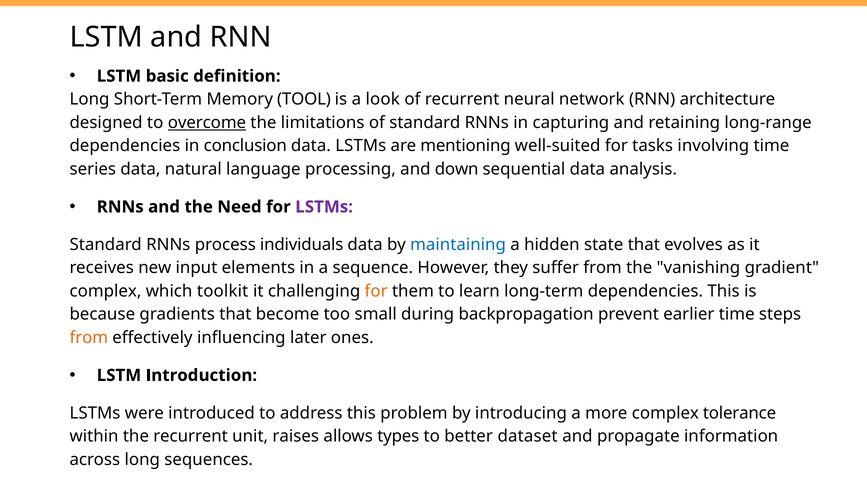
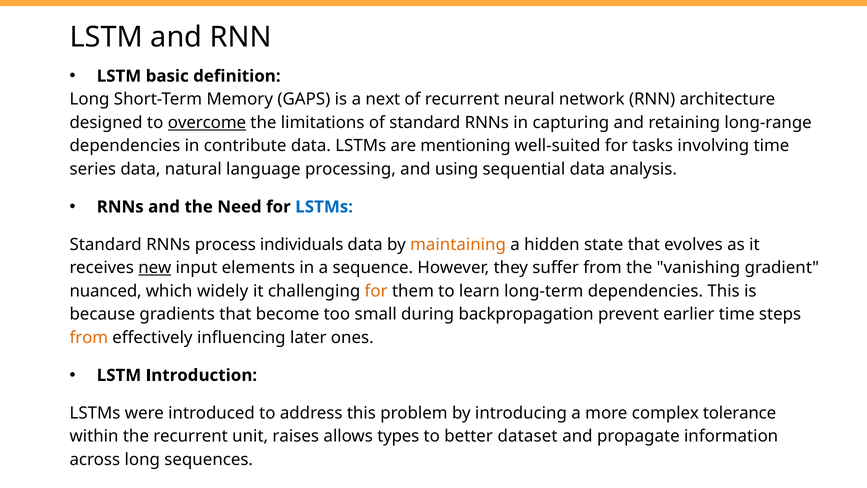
TOOL: TOOL -> GAPS
look: look -> next
conclusion: conclusion -> contribute
down: down -> using
LSTMs at (324, 207) colour: purple -> blue
maintaining colour: blue -> orange
new underline: none -> present
complex at (106, 291): complex -> nuanced
toolkit: toolkit -> widely
